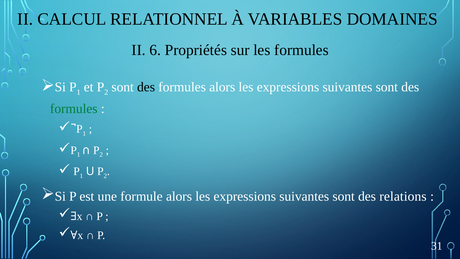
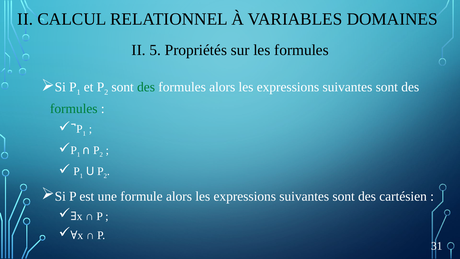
6: 6 -> 5
des at (146, 87) colour: black -> green
relations: relations -> cartésien
